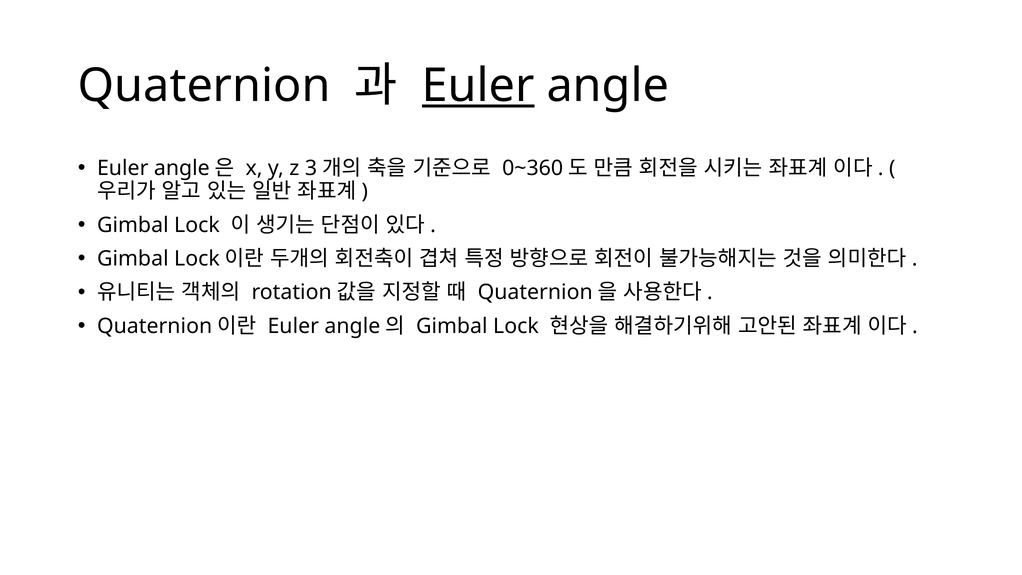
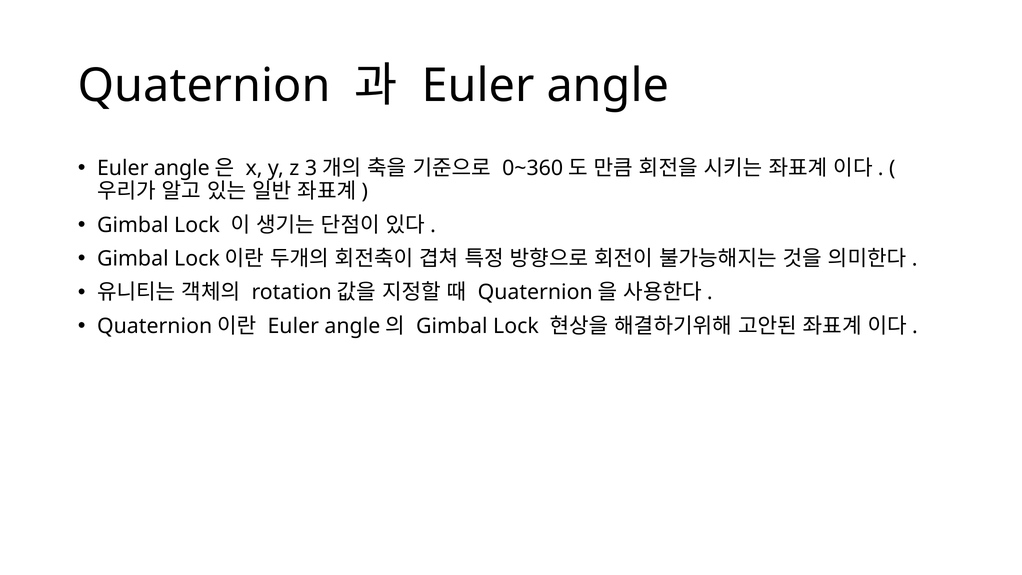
Euler at (478, 86) underline: present -> none
